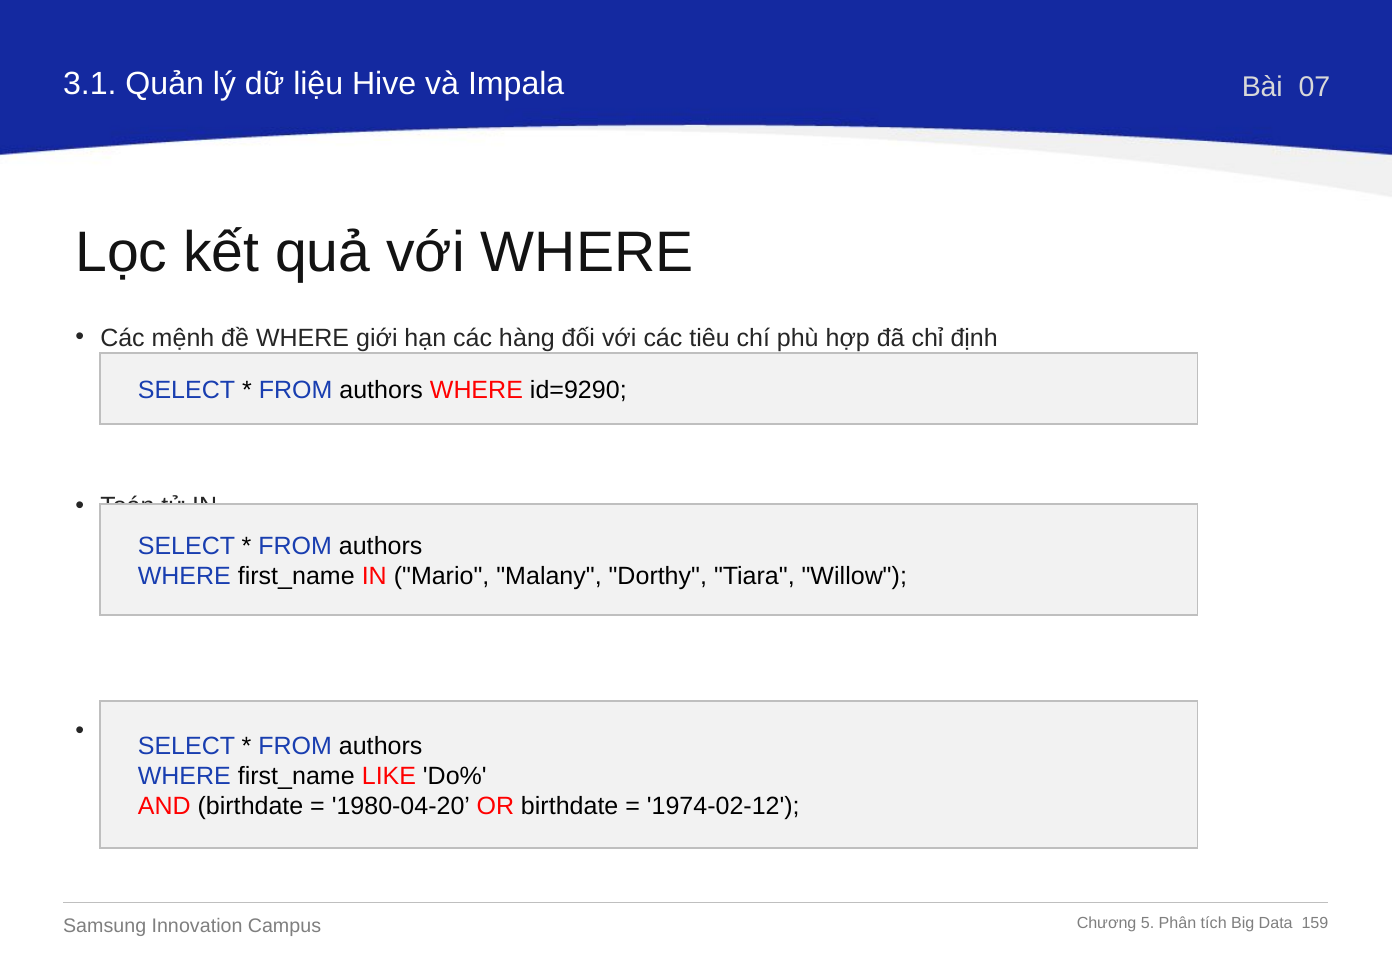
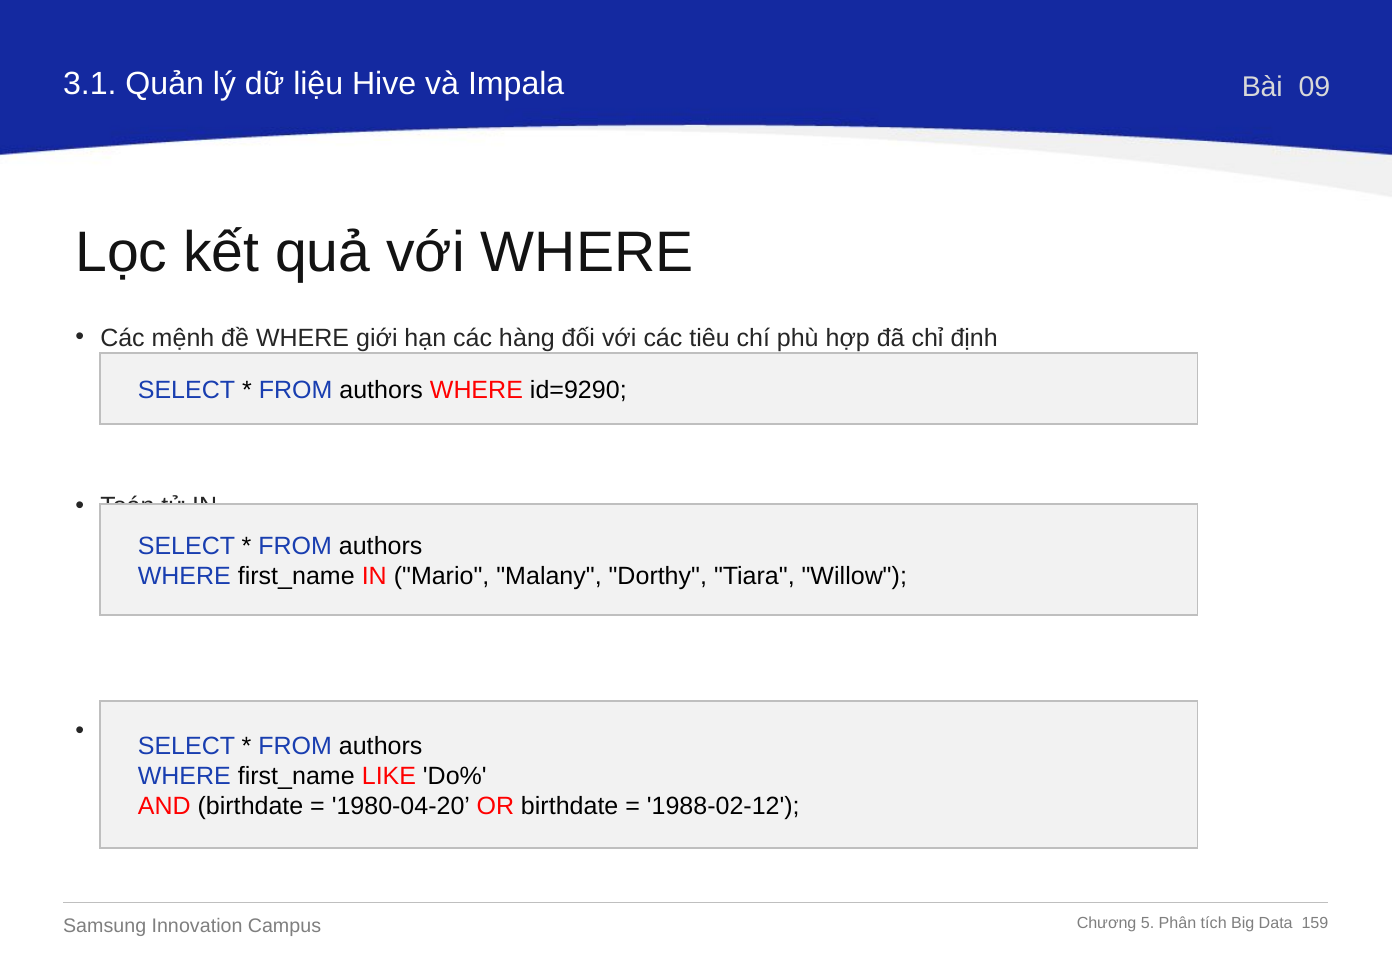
07: 07 -> 09
1974-02-12: 1974-02-12 -> 1988-02-12
